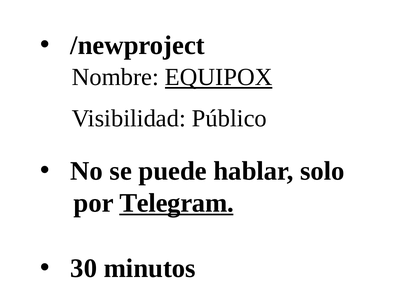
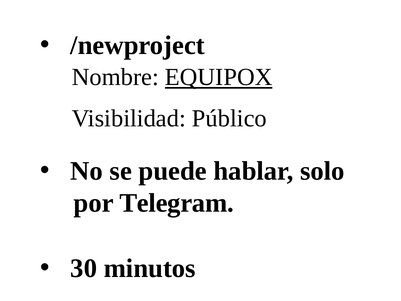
Telegram underline: present -> none
